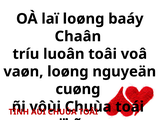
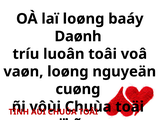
Chaân: Chaân -> Daønh
toái: toái -> toäi
